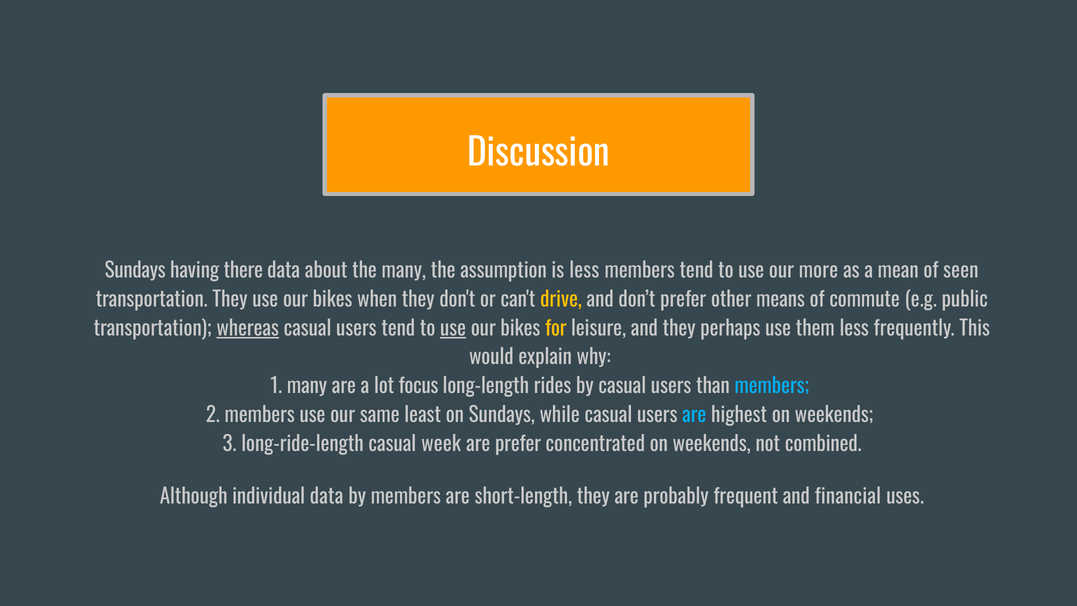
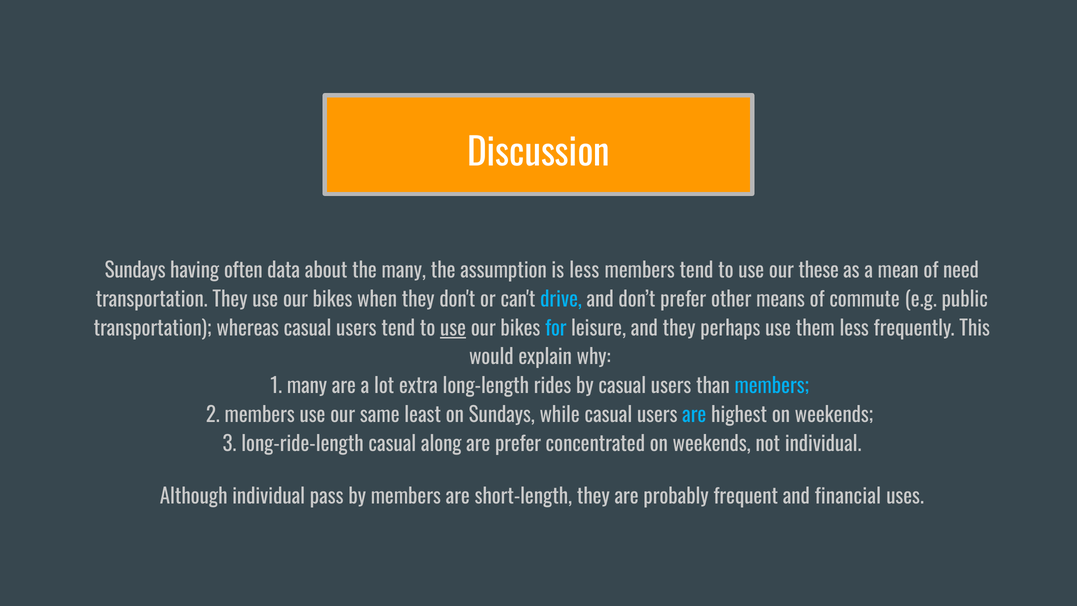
there: there -> often
more: more -> these
seen: seen -> need
drive colour: yellow -> light blue
whereas underline: present -> none
for colour: yellow -> light blue
focus: focus -> extra
week: week -> along
not combined: combined -> individual
individual data: data -> pass
